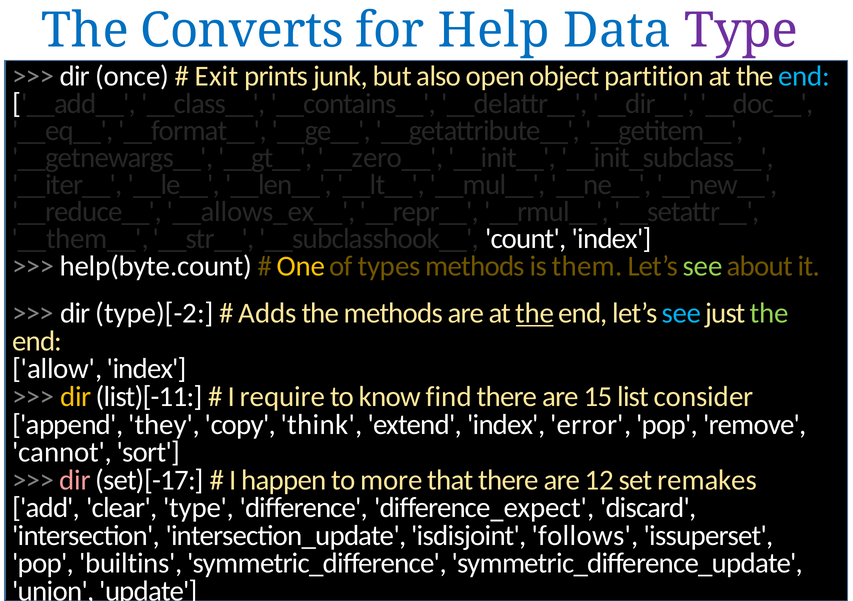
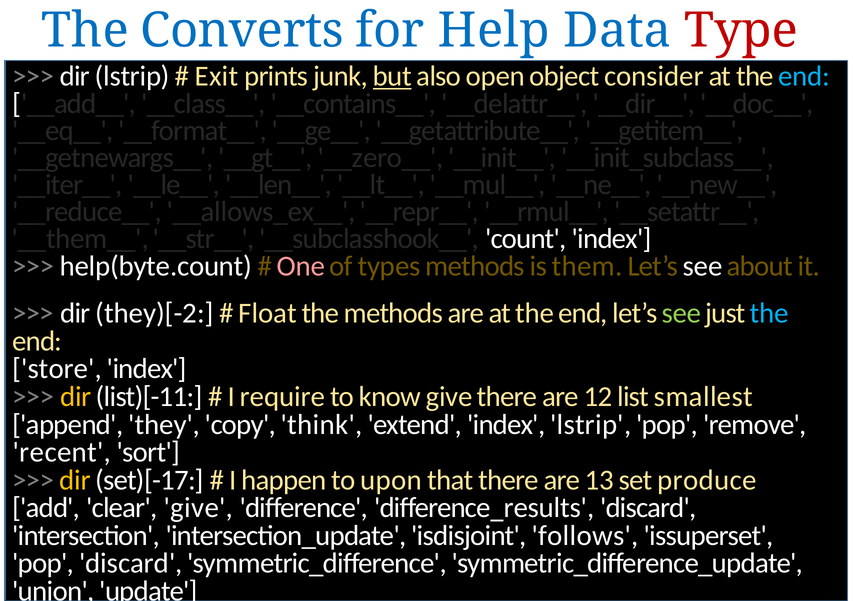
Type at (741, 31) colour: purple -> red
dir once: once -> lstrip
but underline: none -> present
partition: partition -> consider
One colour: yellow -> pink
see at (703, 267) colour: light green -> white
type)[-2: type)[-2 -> they)[-2
Adds: Adds -> Float
the at (535, 314) underline: present -> none
see at (681, 314) colour: light blue -> light green
the at (769, 314) colour: light green -> light blue
allow: allow -> store
know find: find -> give
15: 15 -> 12
consider: consider -> smallest
index error: error -> lstrip
cannot: cannot -> recent
dir at (75, 480) colour: pink -> yellow
more: more -> upon
12: 12 -> 13
remakes: remakes -> produce
clear type: type -> give
expect: expect -> results
pop builtins: builtins -> discard
